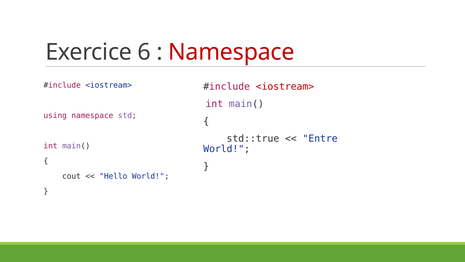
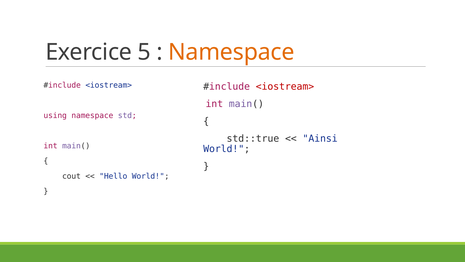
6: 6 -> 5
Namespace at (231, 52) colour: red -> orange
Entre: Entre -> Ainsi
